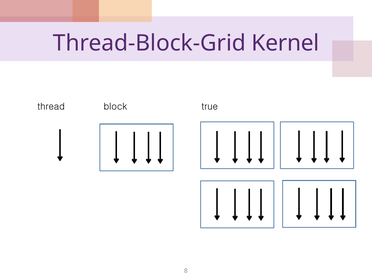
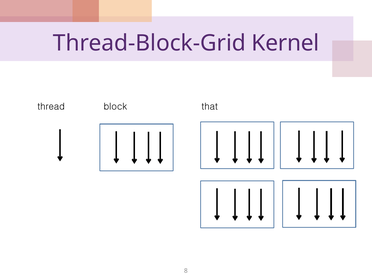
true: true -> that
